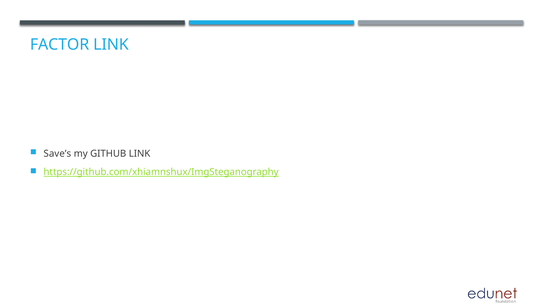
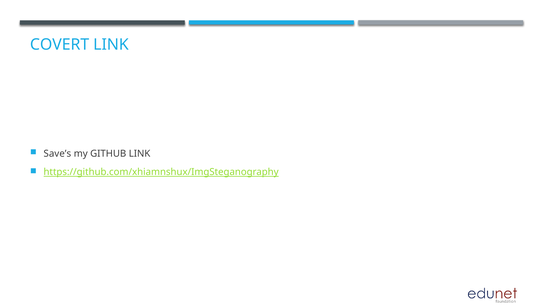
FACTOR: FACTOR -> COVERT
